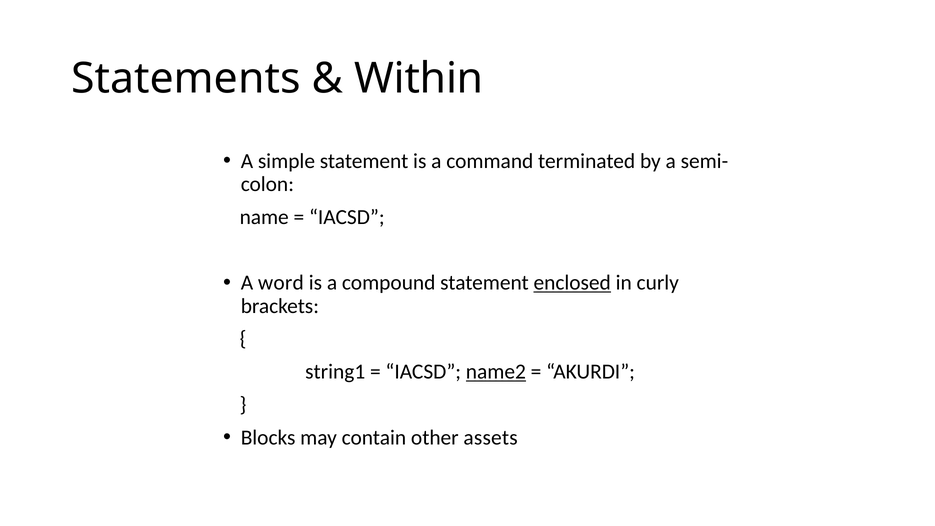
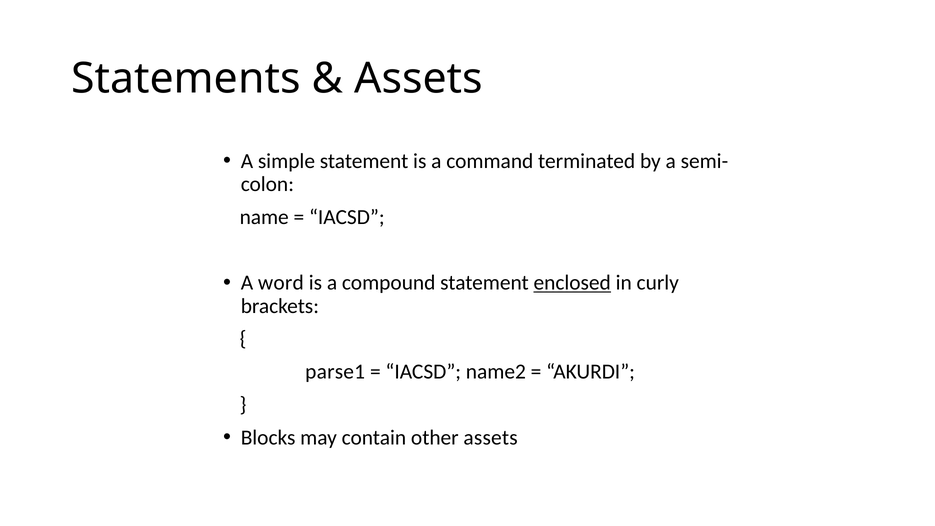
Within at (419, 79): Within -> Assets
string1: string1 -> parse1
name2 underline: present -> none
